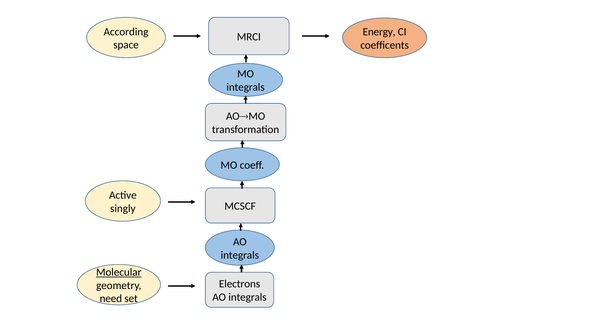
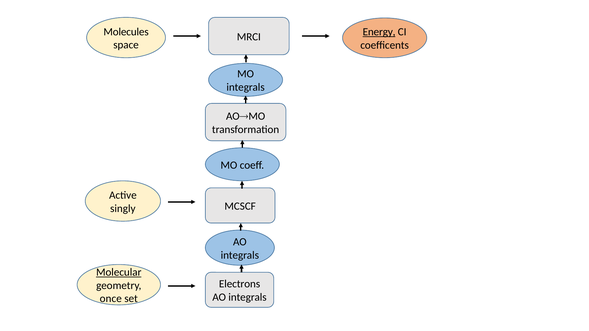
According: According -> Molecules
Energy underline: none -> present
need: need -> once
